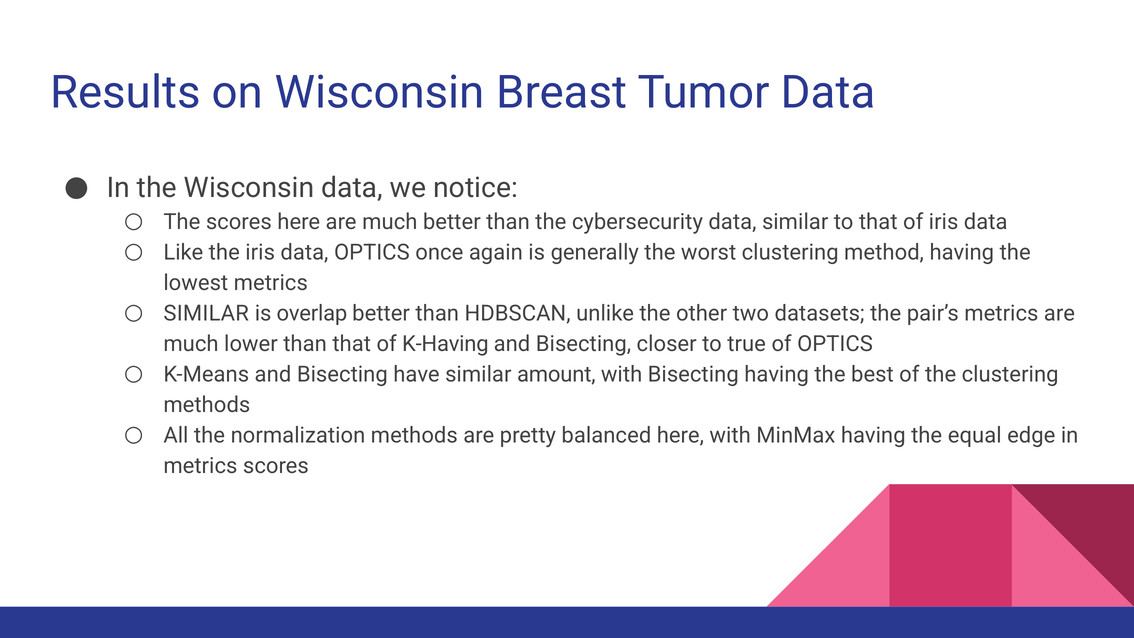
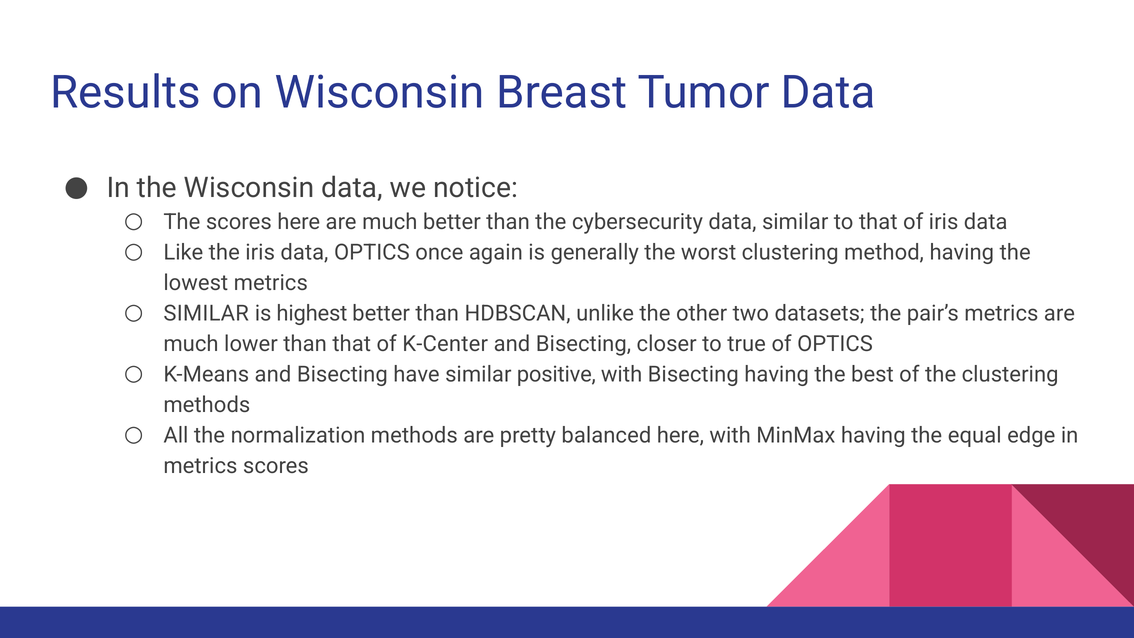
overlap: overlap -> highest
K-Having: K-Having -> K-Center
amount: amount -> positive
